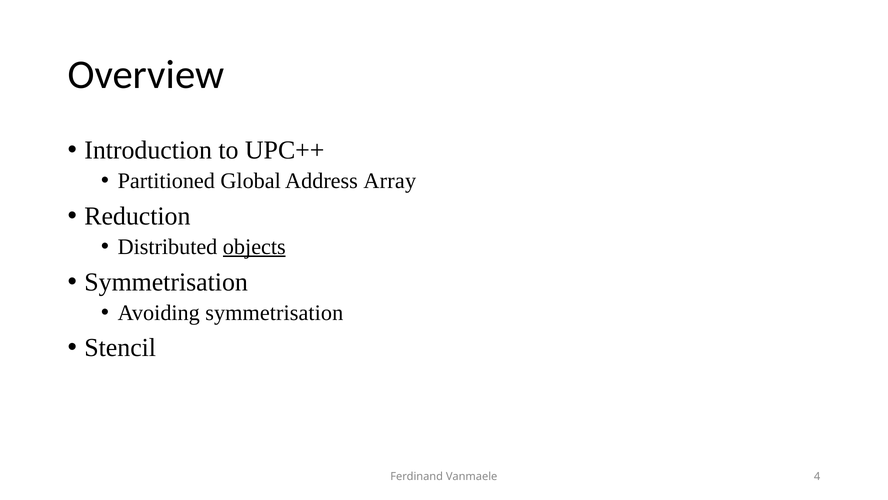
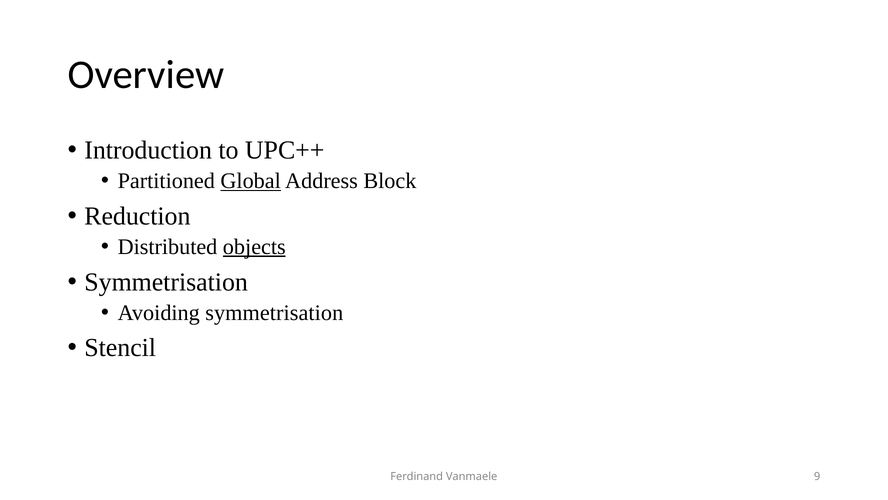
Global underline: none -> present
Array: Array -> Block
4: 4 -> 9
